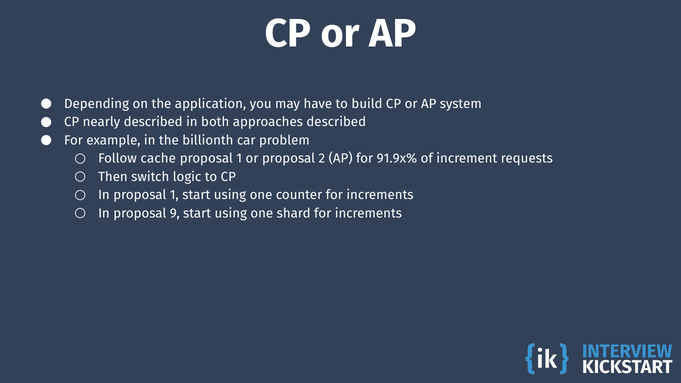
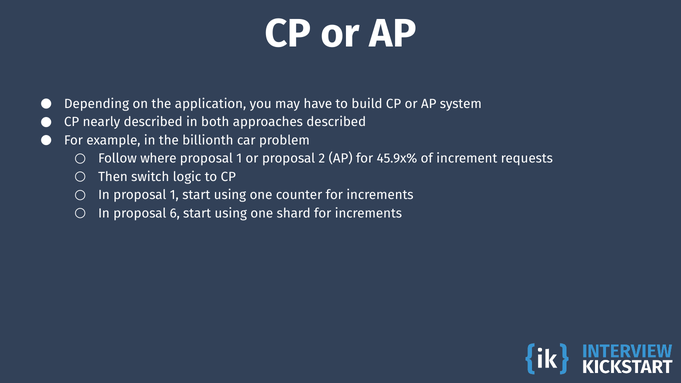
cache: cache -> where
91.9x%: 91.9x% -> 45.9x%
9: 9 -> 6
